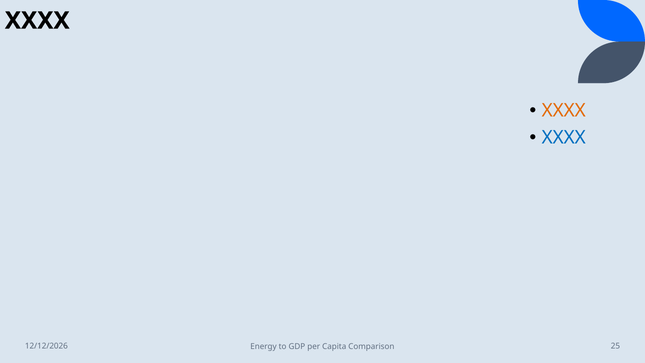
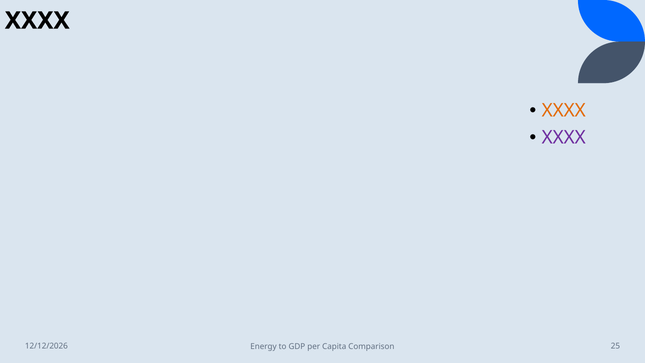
XXXX at (564, 137) colour: blue -> purple
